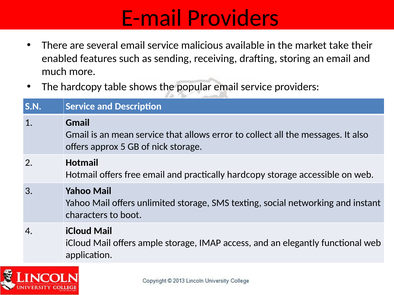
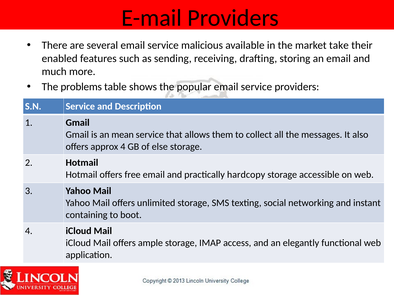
The hardcopy: hardcopy -> problems
error: error -> them
approx 5: 5 -> 4
nick: nick -> else
characters: characters -> containing
